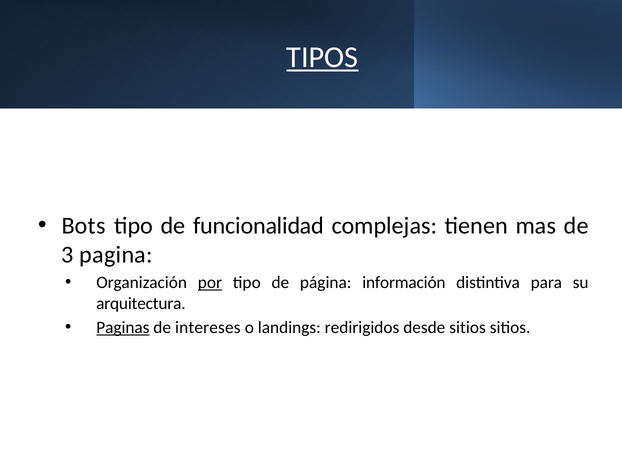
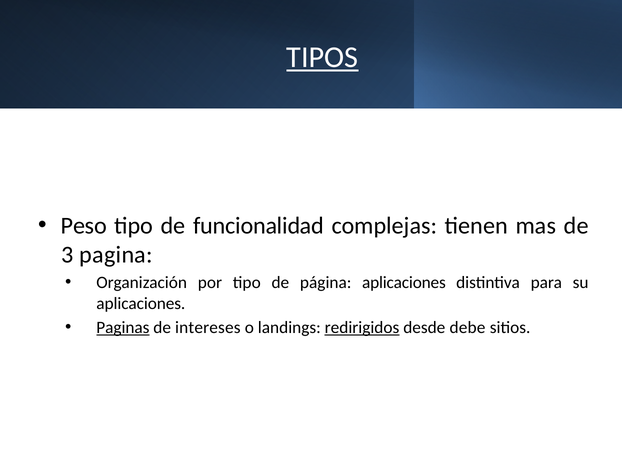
Bots: Bots -> Peso
por underline: present -> none
página información: información -> aplicaciones
arquitectura at (141, 303): arquitectura -> aplicaciones
redirigidos underline: none -> present
desde sitios: sitios -> debe
